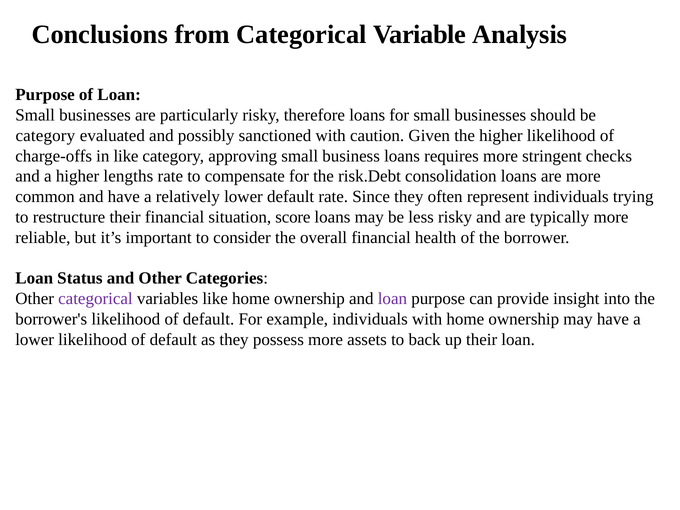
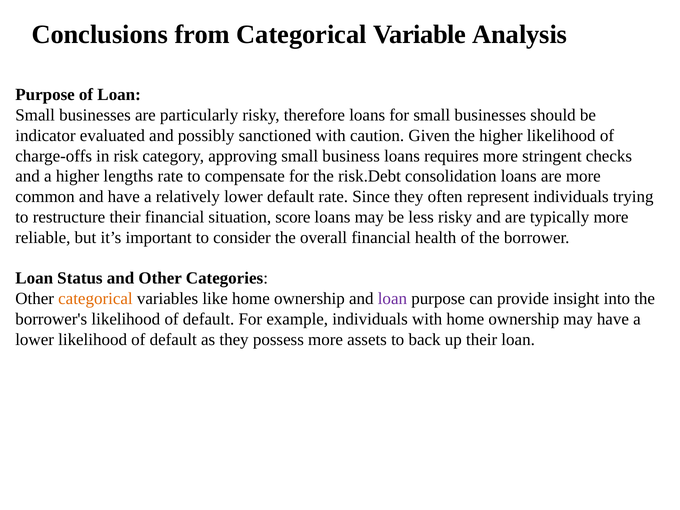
category at (45, 136): category -> indicator
in like: like -> risk
categorical at (95, 299) colour: purple -> orange
